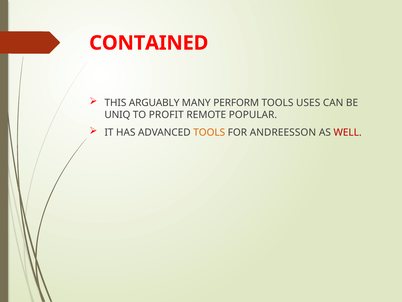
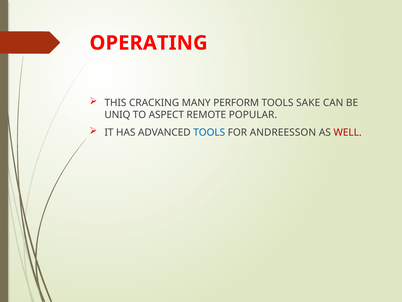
CONTAINED: CONTAINED -> OPERATING
ARGUABLY: ARGUABLY -> CRACKING
USES: USES -> SAKE
PROFIT: PROFIT -> ASPECT
TOOLS at (209, 132) colour: orange -> blue
